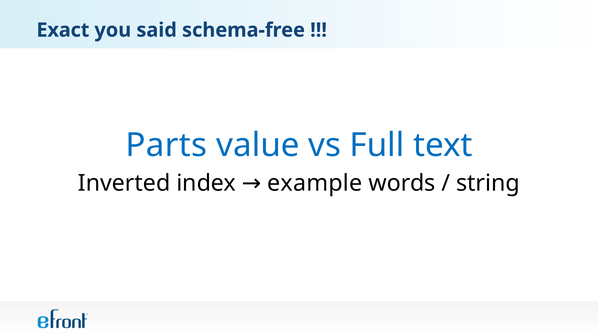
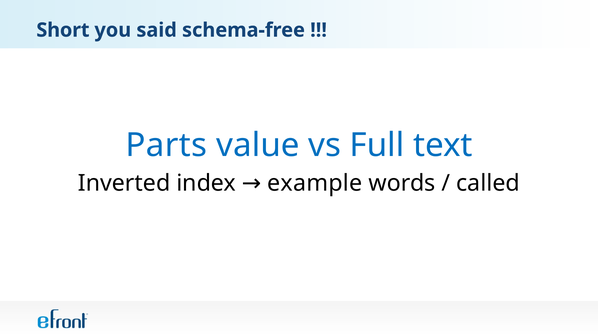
Exact: Exact -> Short
string: string -> called
